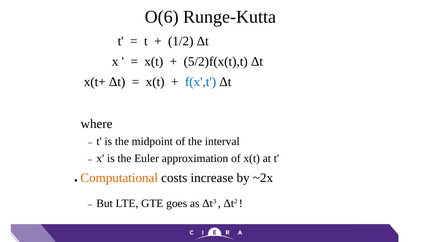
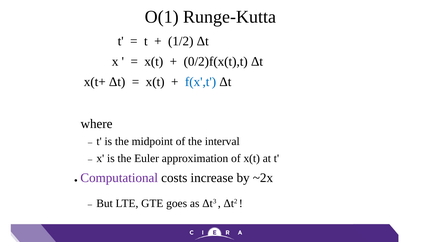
O(6: O(6 -> O(1
5/2)f(x(t),t: 5/2)f(x(t),t -> 0/2)f(x(t),t
Computational colour: orange -> purple
